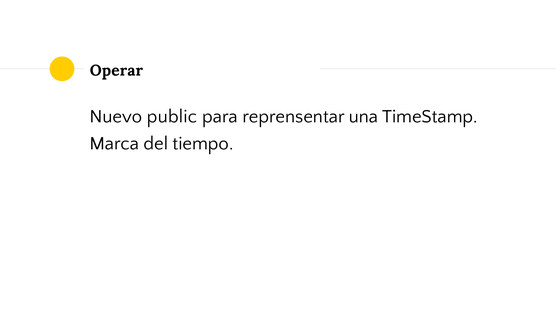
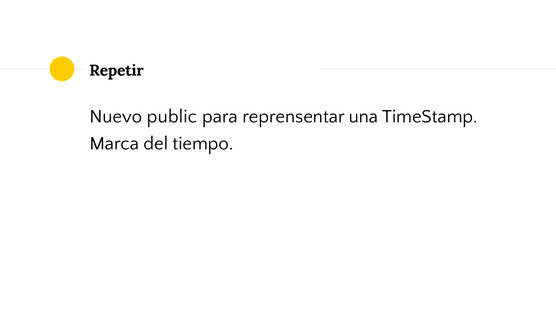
Operar: Operar -> Repetir
